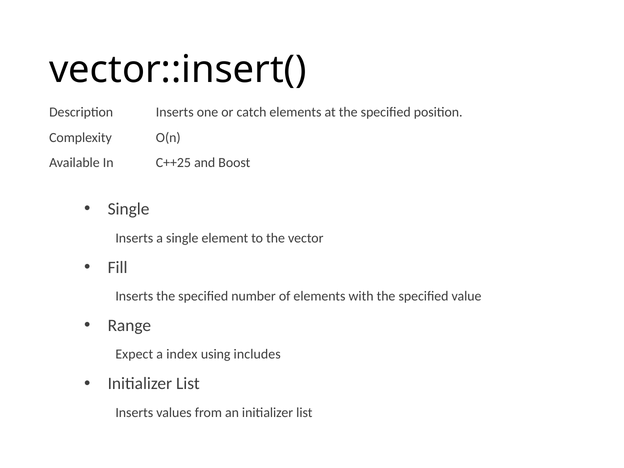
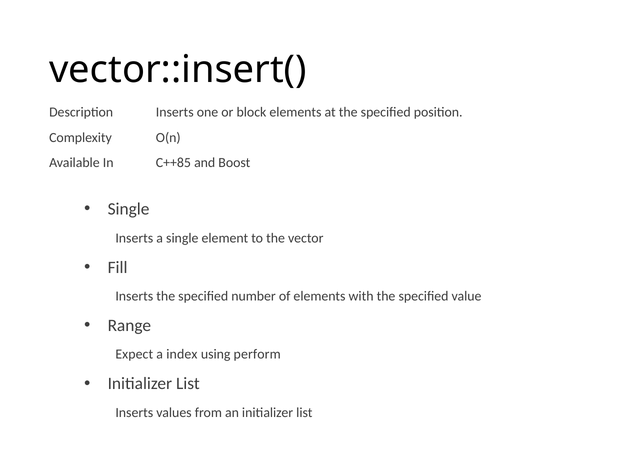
catch: catch -> block
C++25: C++25 -> C++85
includes: includes -> perform
